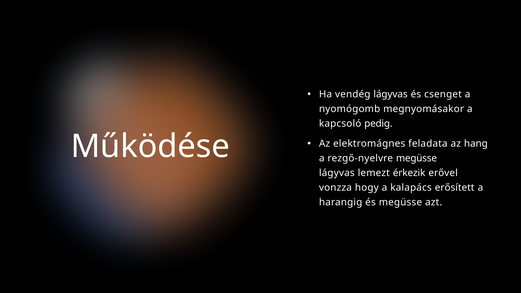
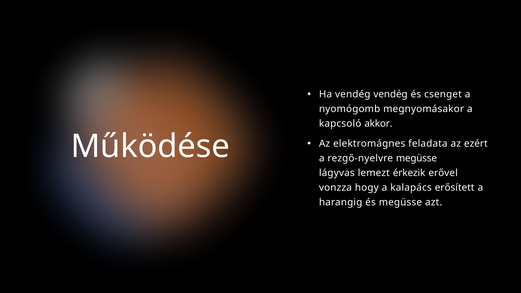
vendég lágyvas: lágyvas -> vendég
pedig: pedig -> akkor
hang: hang -> ezért
